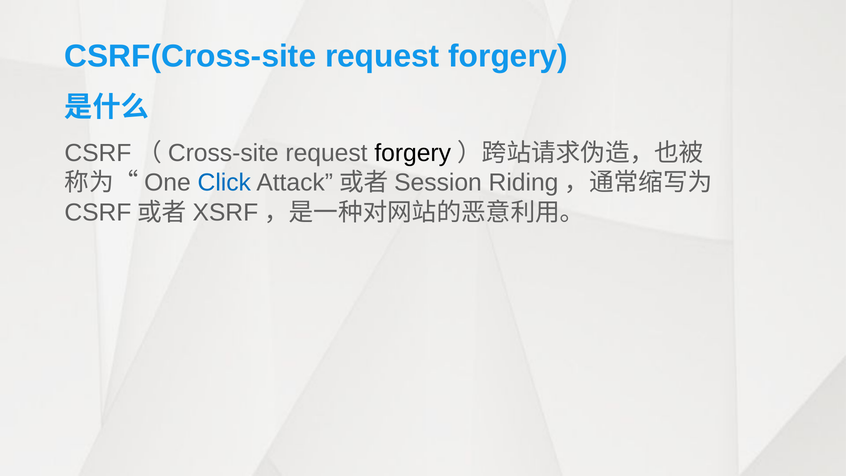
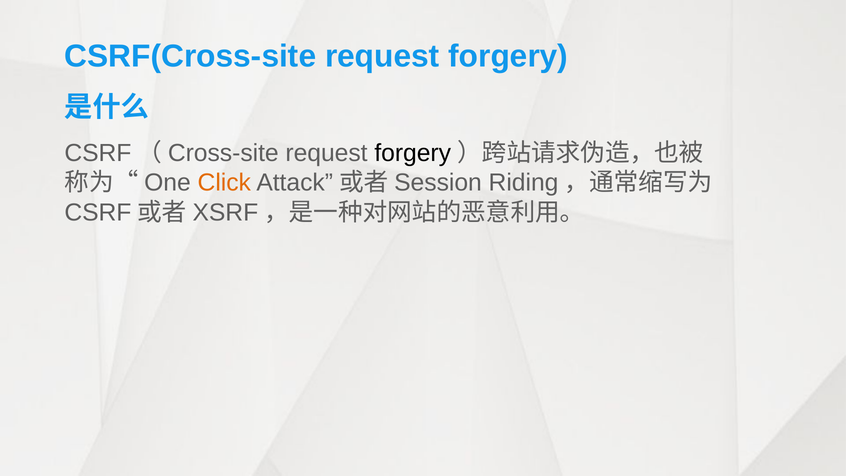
Click colour: blue -> orange
